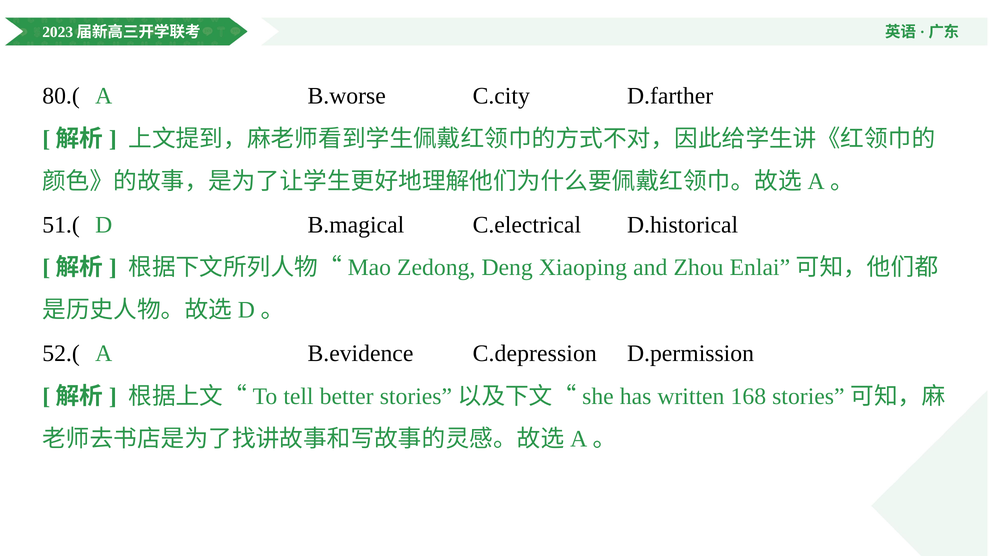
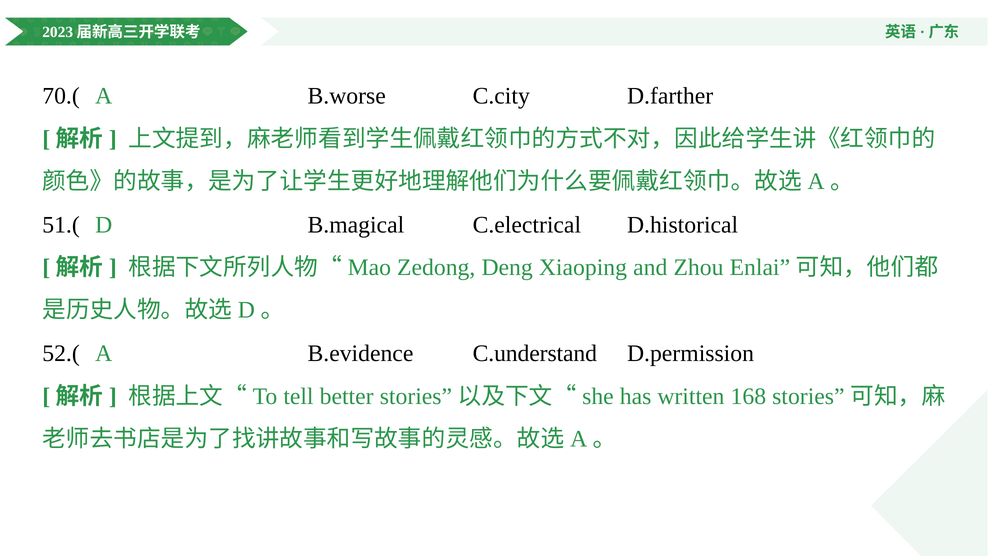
80.(: 80.( -> 70.(
C.depression: C.depression -> C.understand
